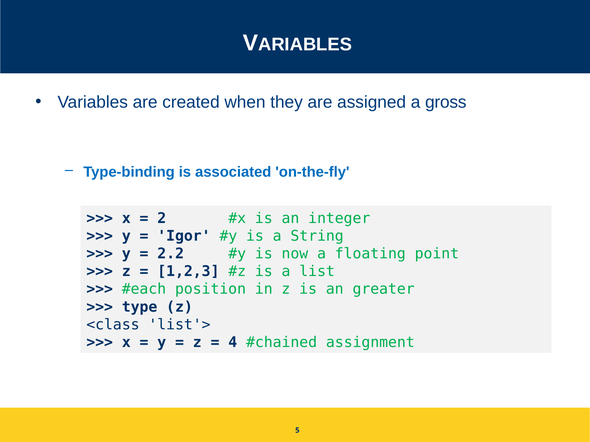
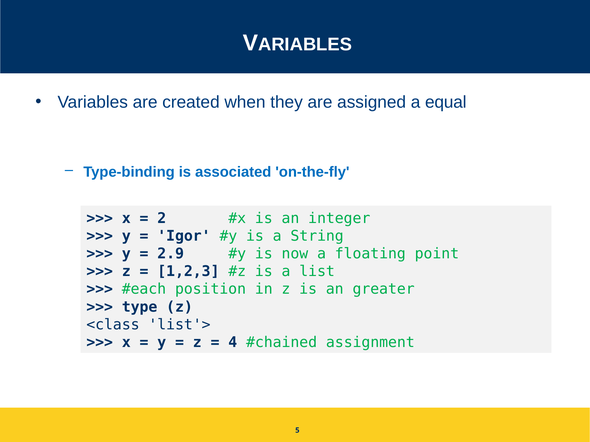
gross: gross -> equal
2.2: 2.2 -> 2.9
